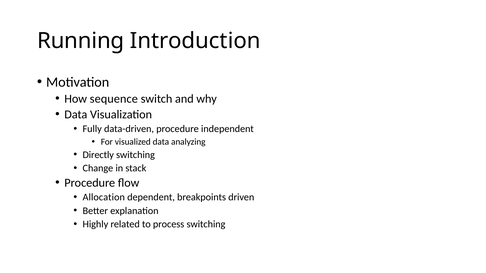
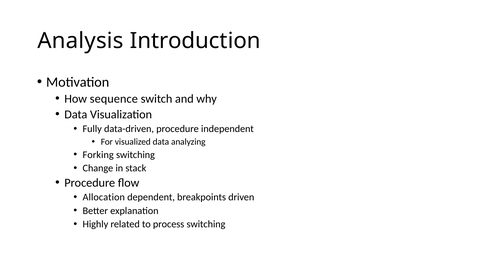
Running: Running -> Analysis
Directly: Directly -> Forking
